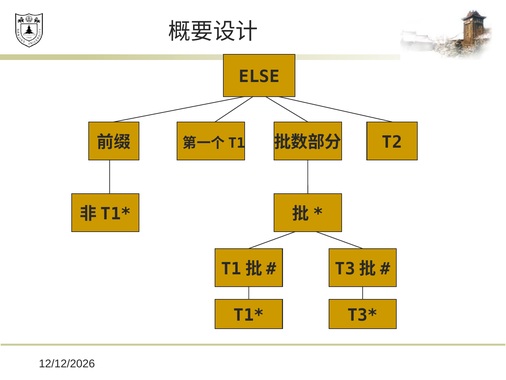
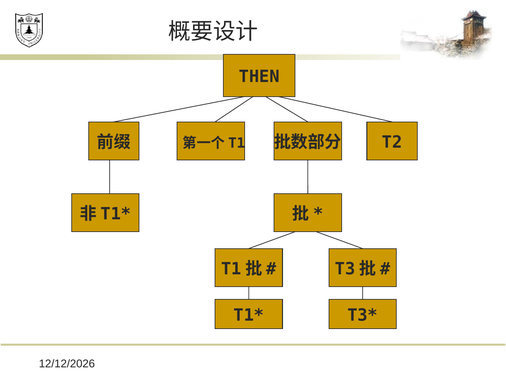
ELSE: ELSE -> THEN
